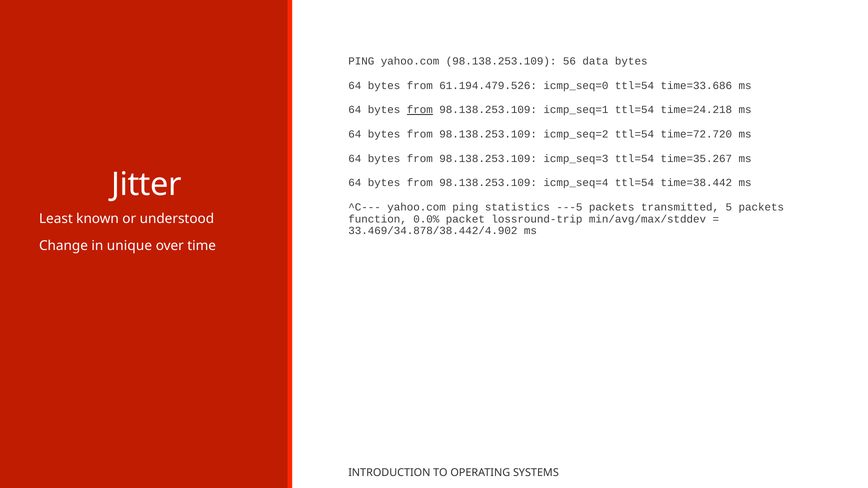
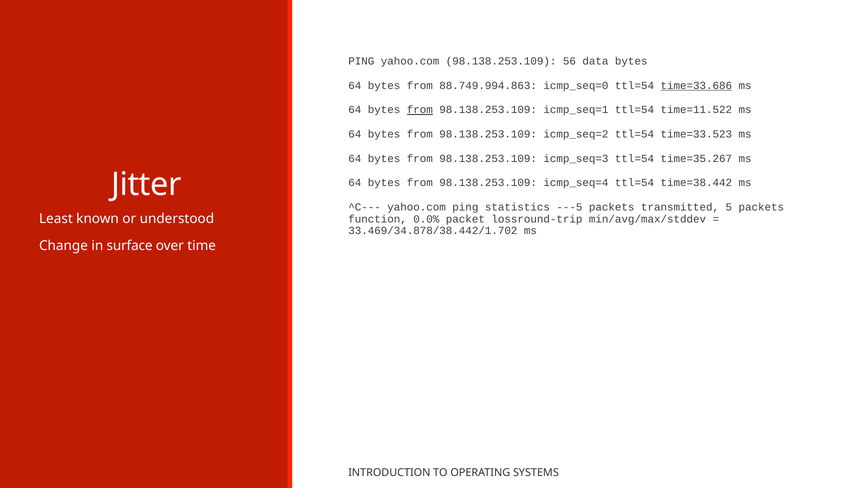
61.194.479.526: 61.194.479.526 -> 88.749.994.863
time=33.686 underline: none -> present
time=24.218: time=24.218 -> time=11.522
time=72.720: time=72.720 -> time=33.523
33.469/34.878/38.442/4.902: 33.469/34.878/38.442/4.902 -> 33.469/34.878/38.442/1.702
unique: unique -> surface
